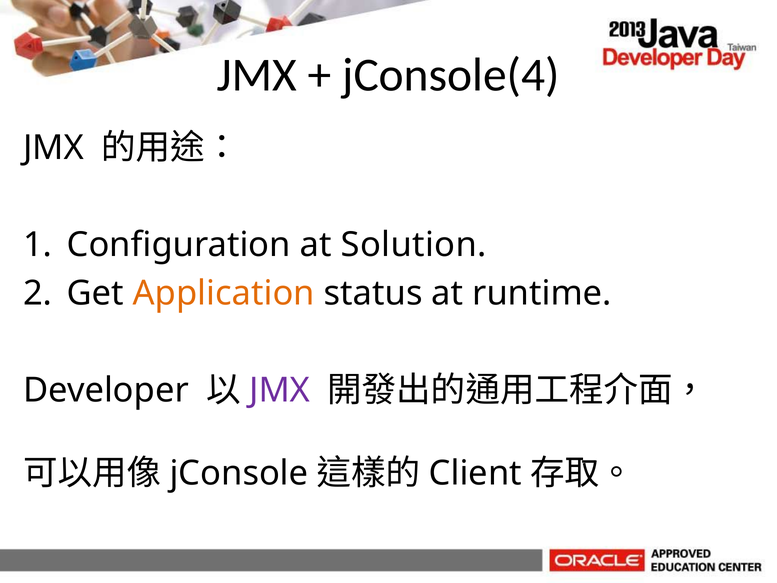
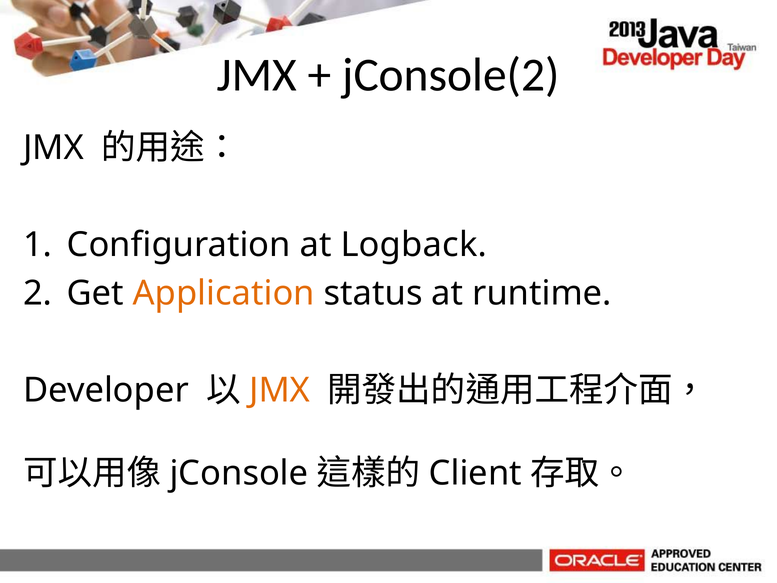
jConsole(4: jConsole(4 -> jConsole(2
Solution: Solution -> Logback
JMX at (280, 390) colour: purple -> orange
